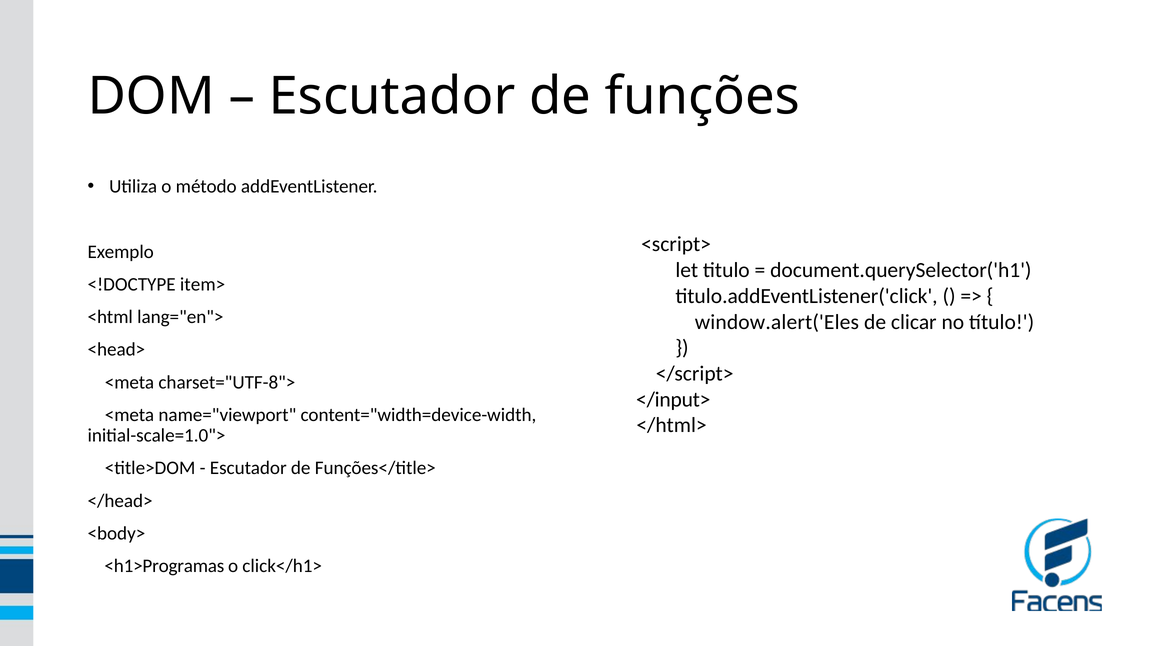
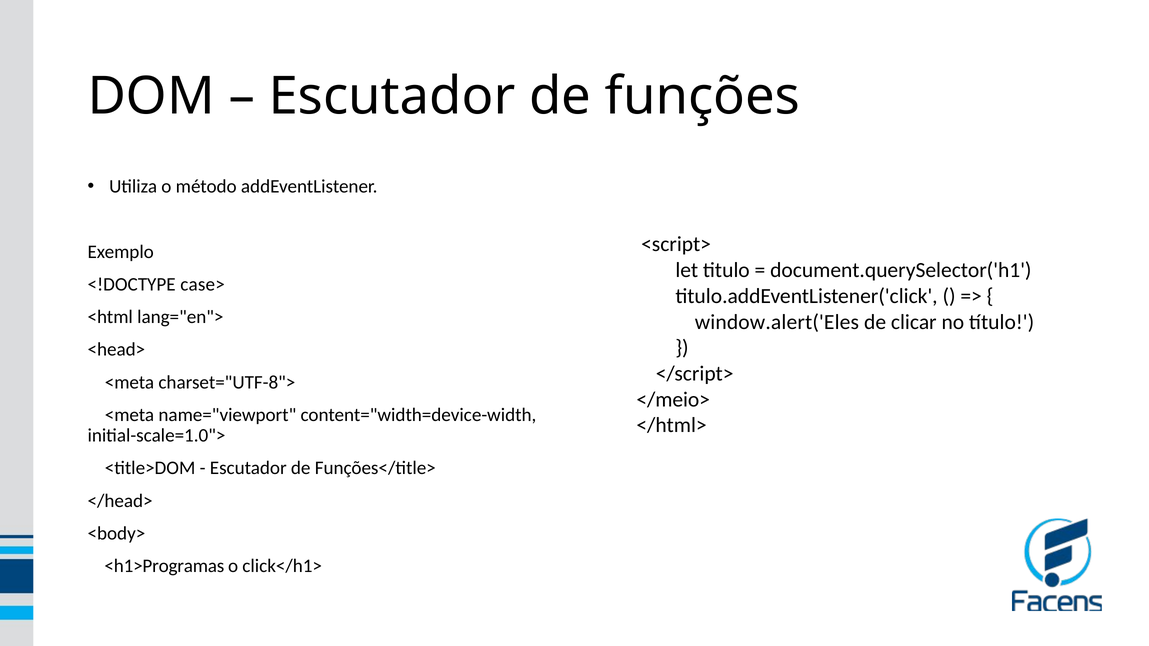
item>: item> -> case>
</input>: </input> -> </meio>
